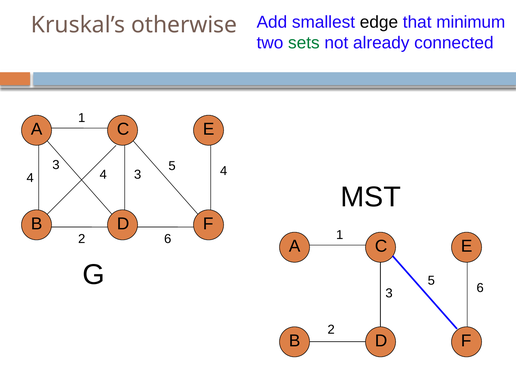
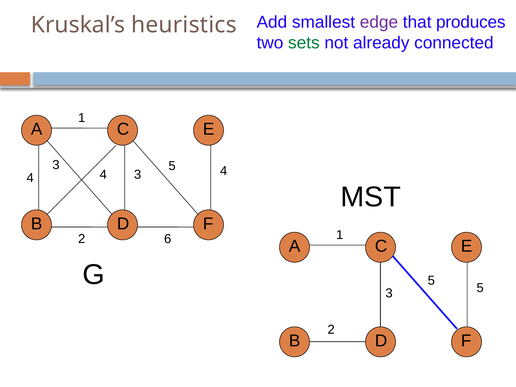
otherwise: otherwise -> heuristics
edge colour: black -> purple
minimum: minimum -> produces
3 6: 6 -> 5
